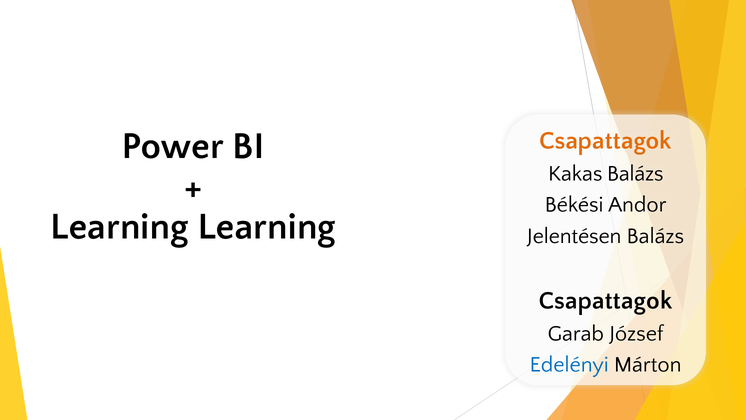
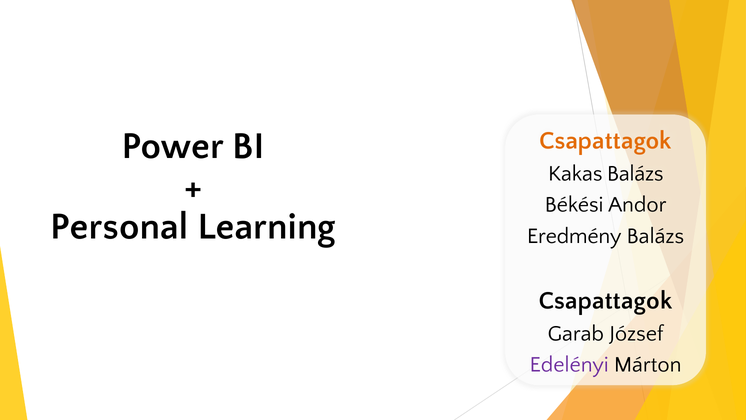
Learning at (119, 226): Learning -> Personal
Jelentésen: Jelentésen -> Eredmény
Edelényi colour: blue -> purple
